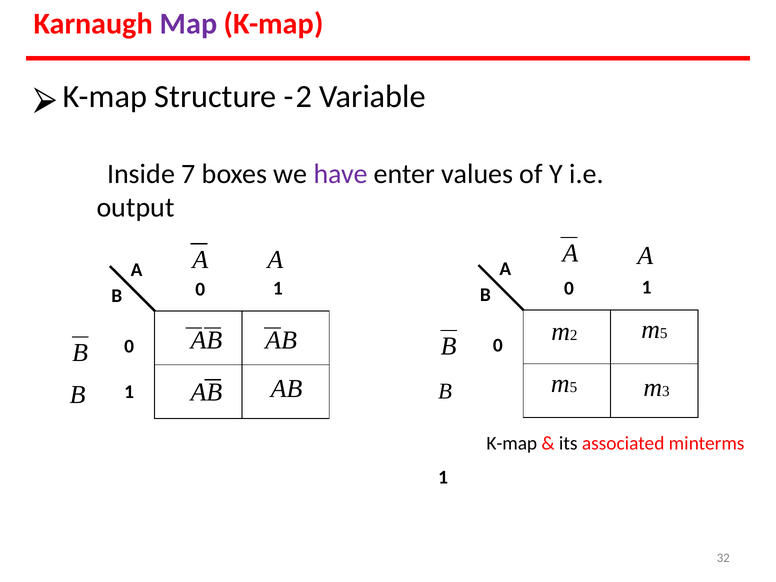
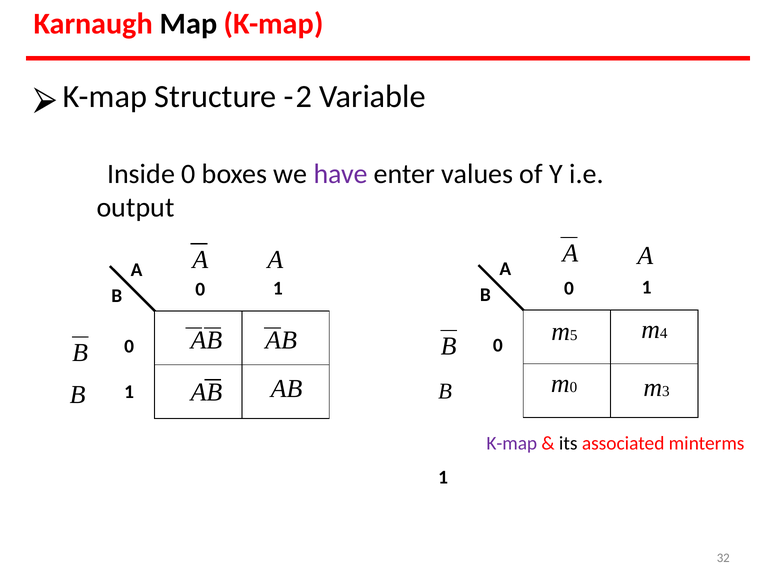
Map colour: purple -> black
7 at (188, 174): 7 -> 0
2: 2 -> 5
5 at (664, 333): 5 -> 4
5 at (573, 387): 5 -> 0
K-map at (512, 444) colour: black -> purple
